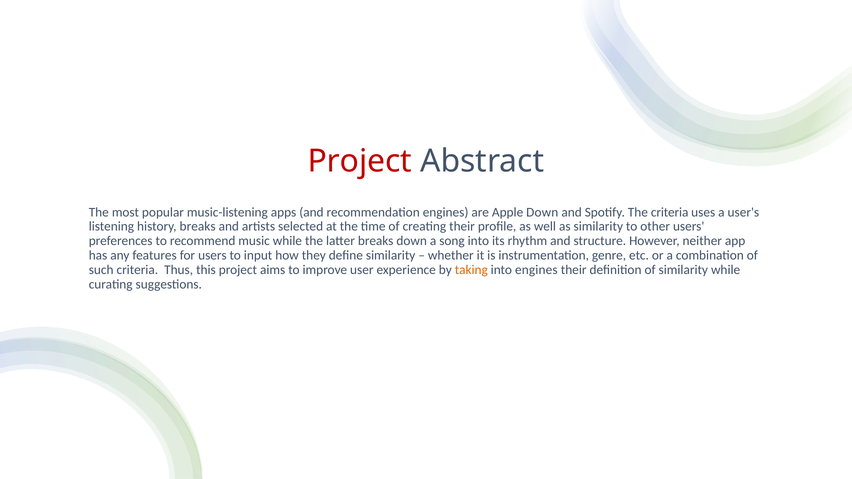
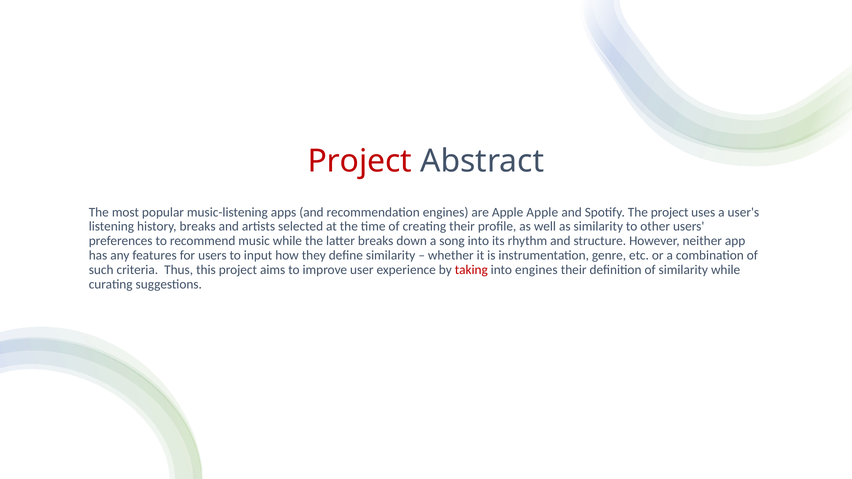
Apple Down: Down -> Apple
The criteria: criteria -> project
taking colour: orange -> red
